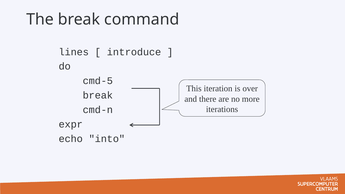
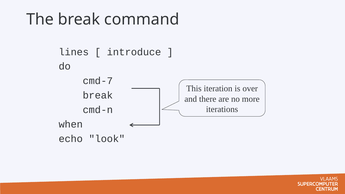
cmd-5: cmd-5 -> cmd-7
expr: expr -> when
into: into -> look
